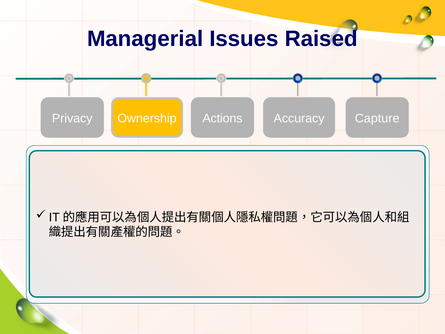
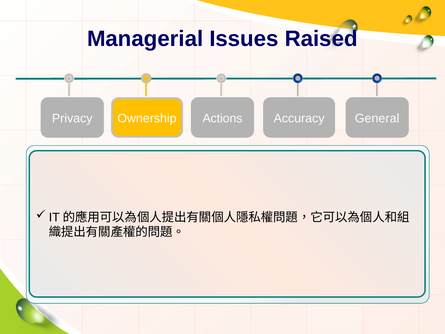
Capture: Capture -> General
